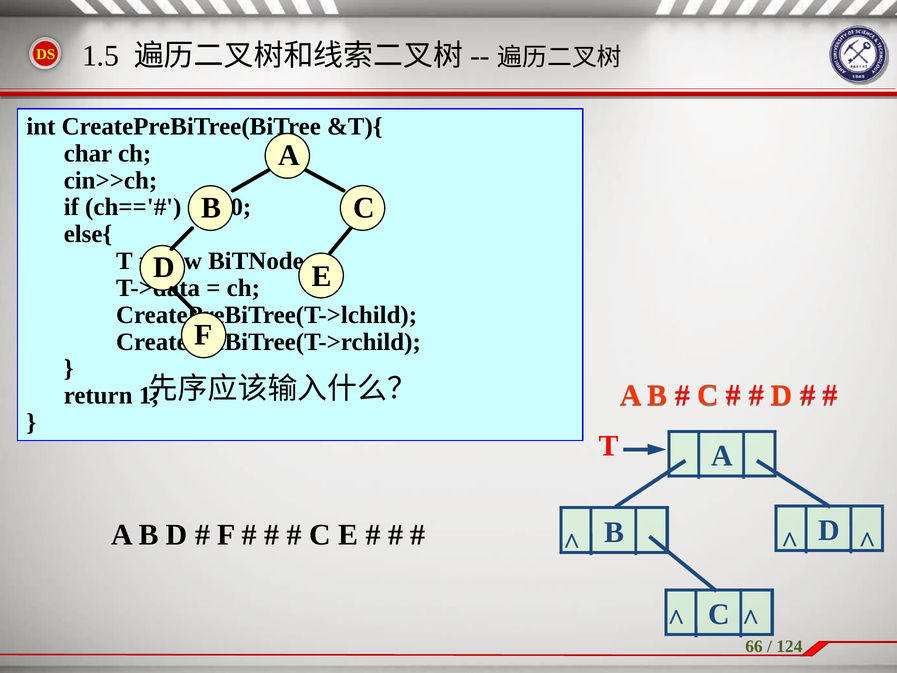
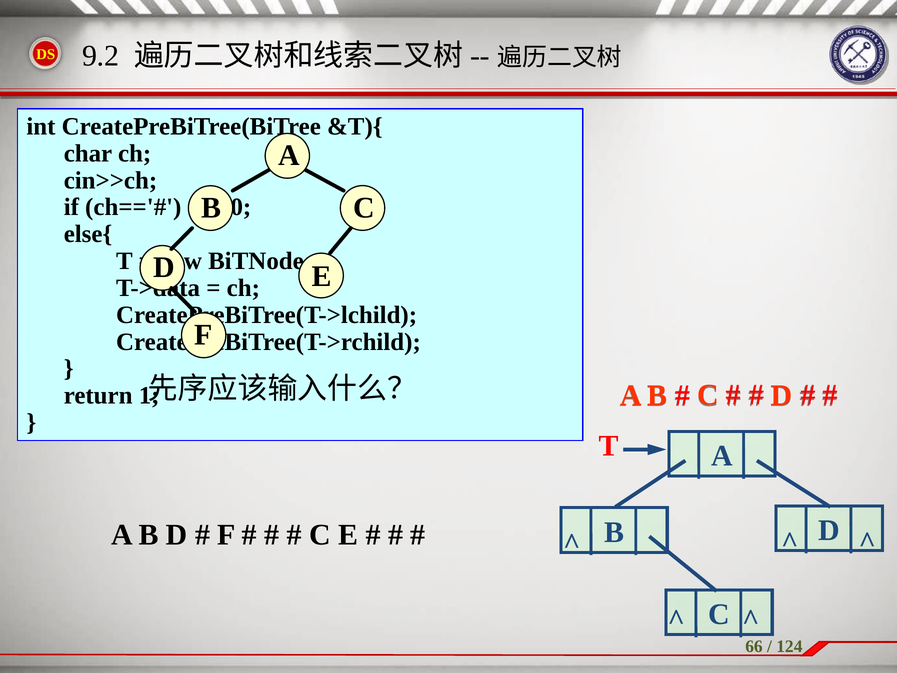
1.5: 1.5 -> 9.2
